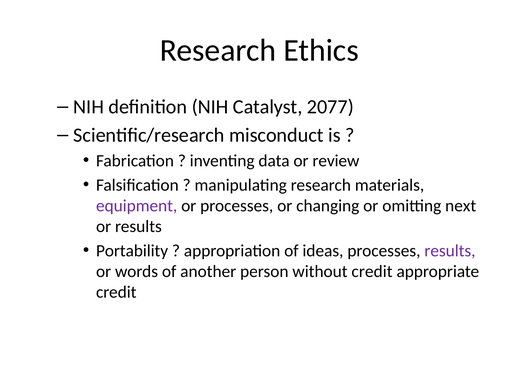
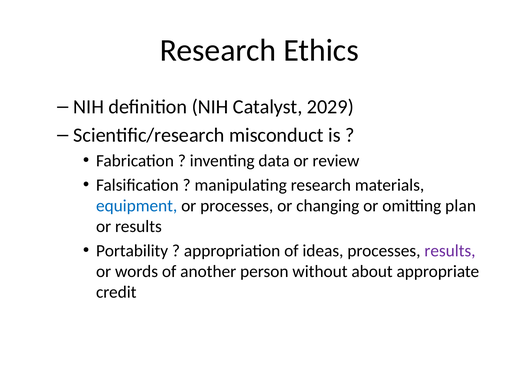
2077: 2077 -> 2029
equipment colour: purple -> blue
next: next -> plan
without credit: credit -> about
